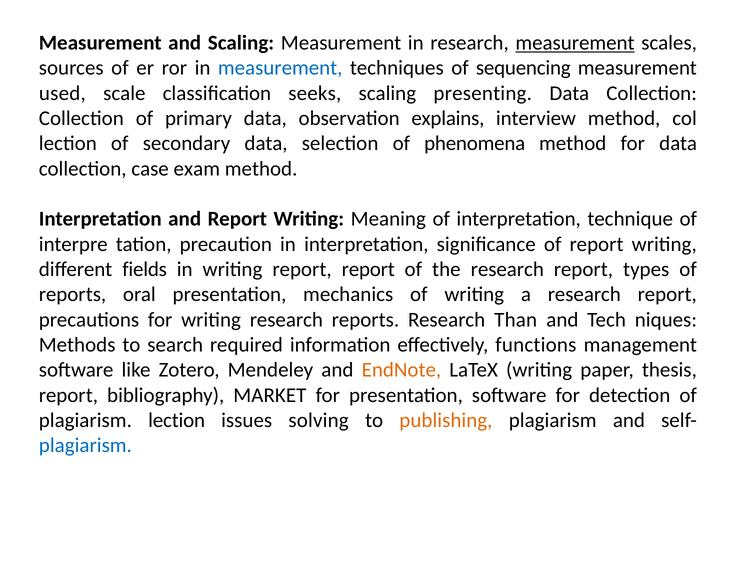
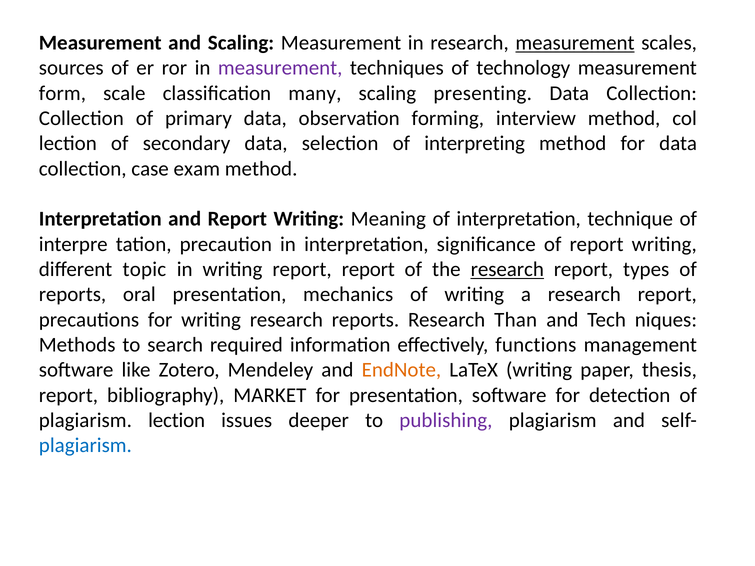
measurement at (280, 68) colour: blue -> purple
sequencing: sequencing -> technology
used: used -> form
seeks: seeks -> many
explains: explains -> forming
phenomena: phenomena -> interpreting
fields: fields -> topic
research at (507, 270) underline: none -> present
solving: solving -> deeper
publishing colour: orange -> purple
